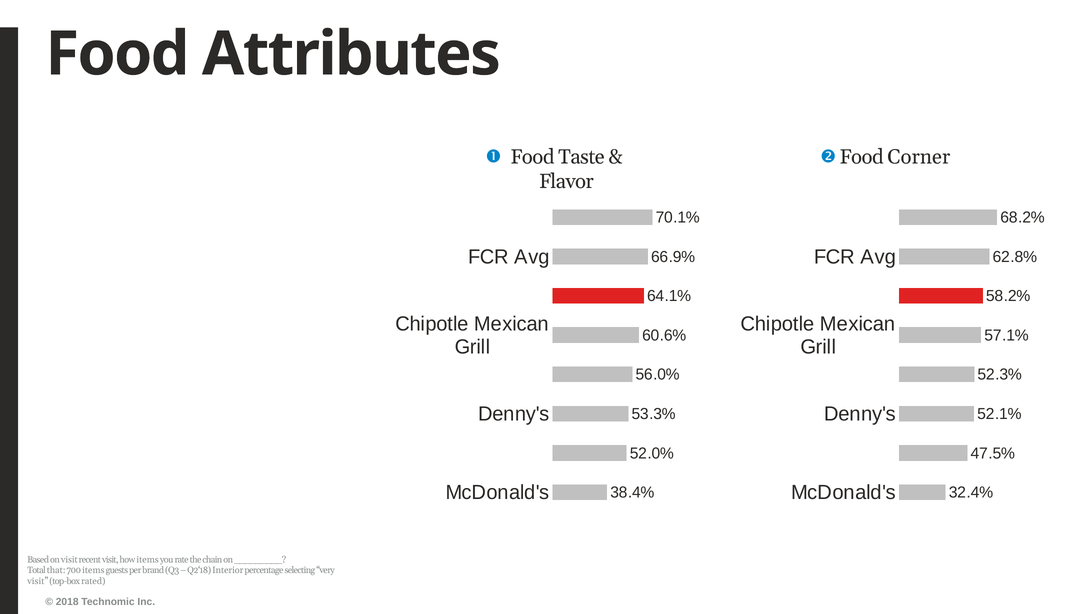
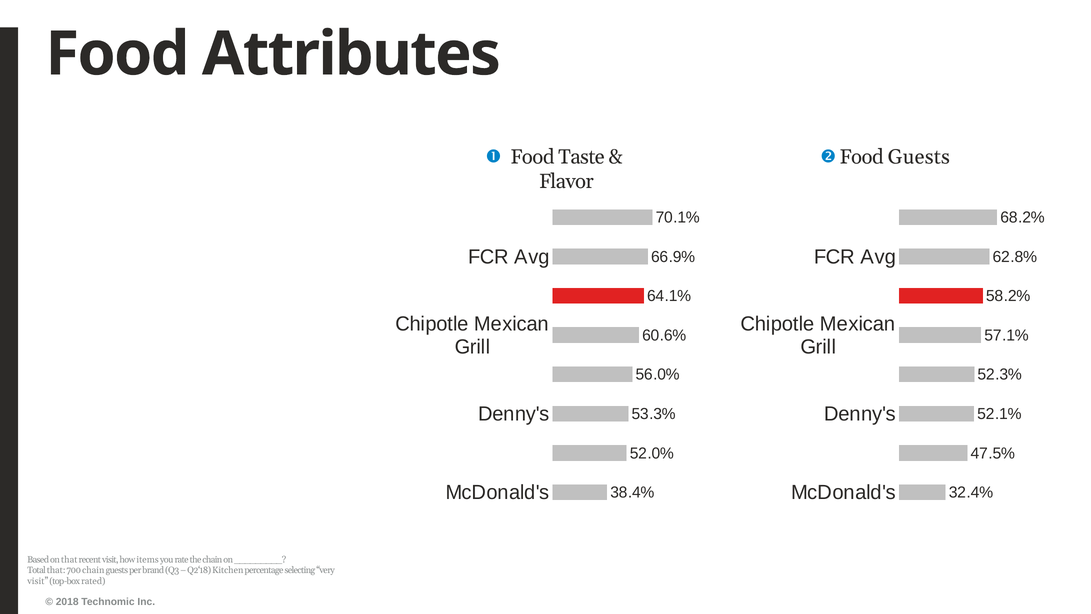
Food Corner: Corner -> Guests
on visit: visit -> that
700 items: items -> chain
Interior: Interior -> Kitchen
